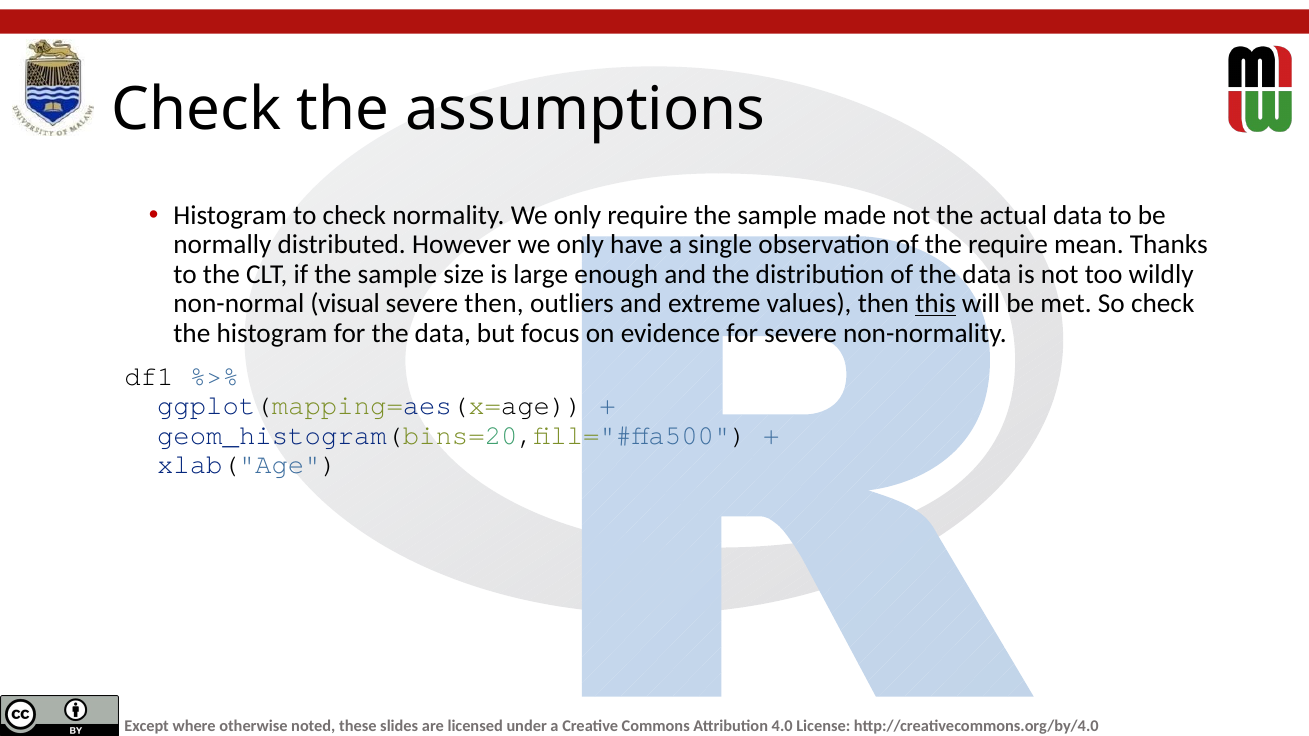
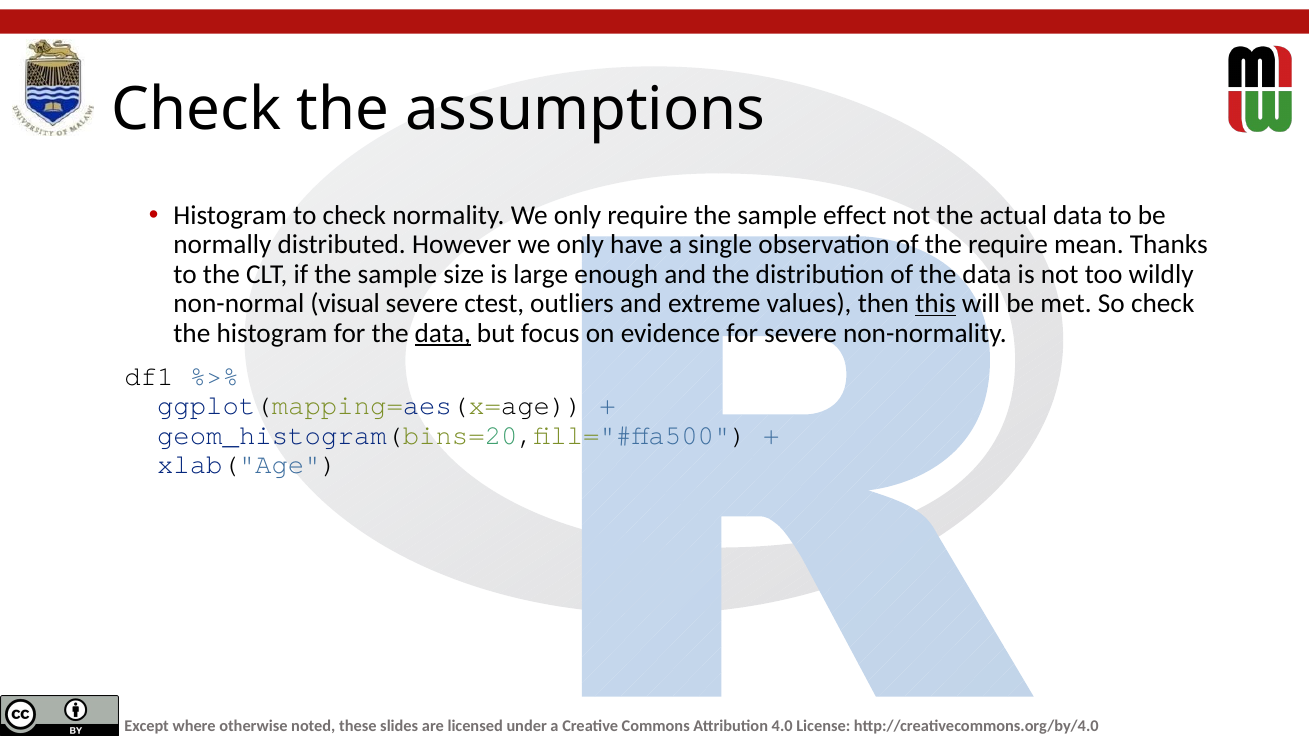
made: made -> effect
severe then: then -> ctest
data at (443, 333) underline: none -> present
